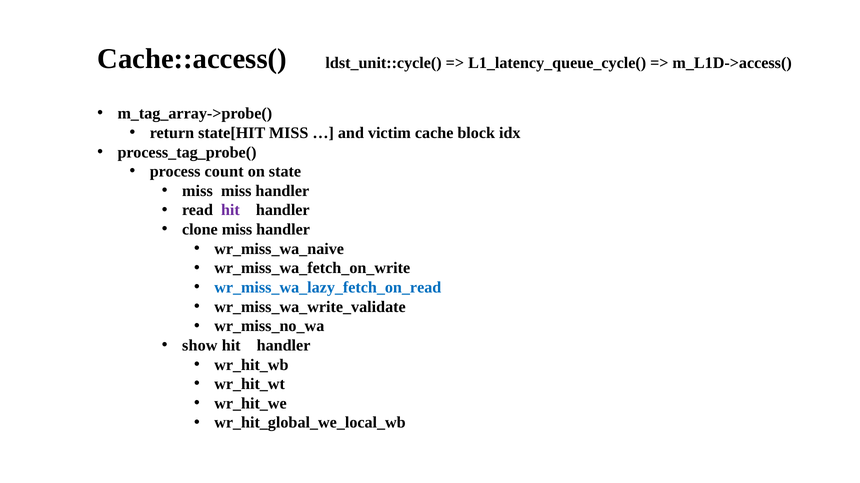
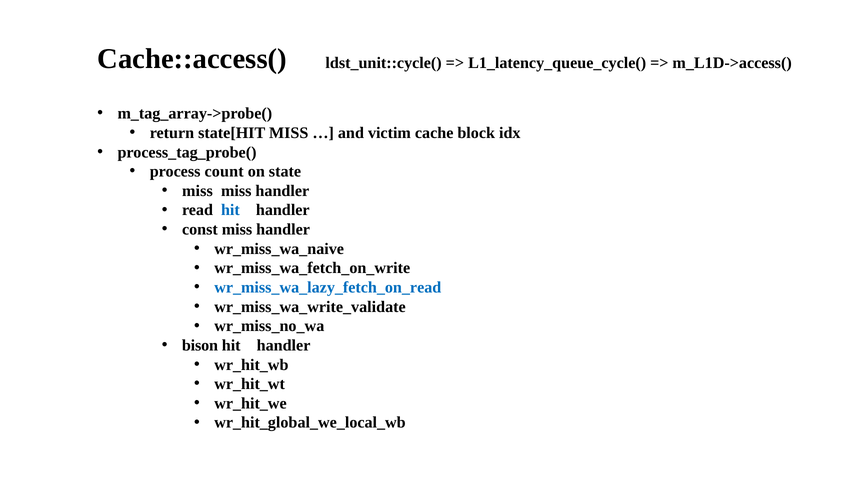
hit at (230, 210) colour: purple -> blue
clone: clone -> const
show: show -> bison
